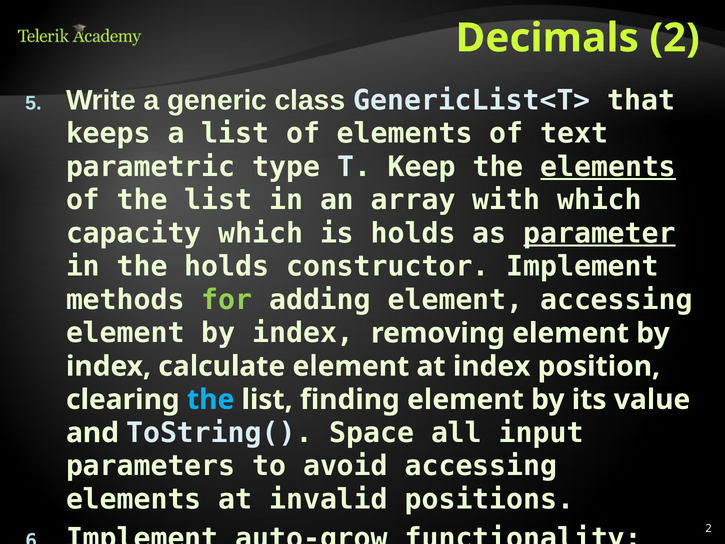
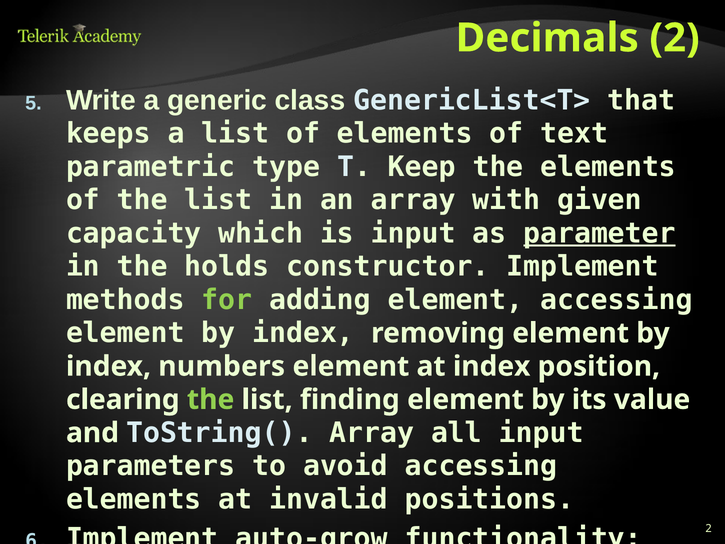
elements at (608, 167) underline: present -> none
with which: which -> given
is holds: holds -> input
calculate: calculate -> numbers
the at (211, 399) colour: light blue -> light green
ToString( Space: Space -> Array
